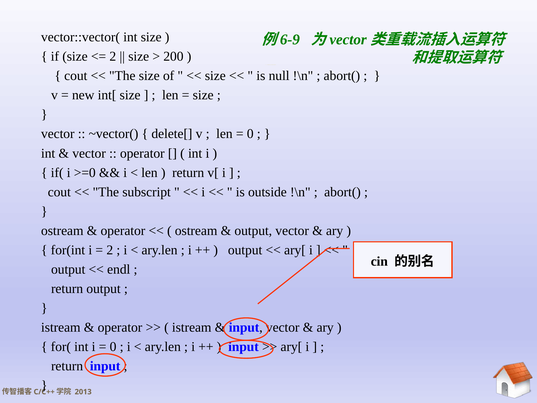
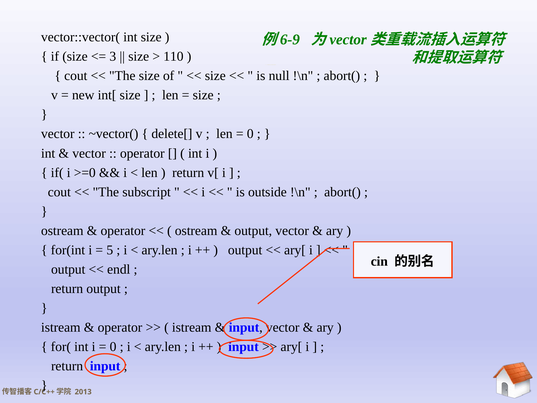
2 at (113, 57): 2 -> 3
200: 200 -> 110
2 at (110, 250): 2 -> 5
